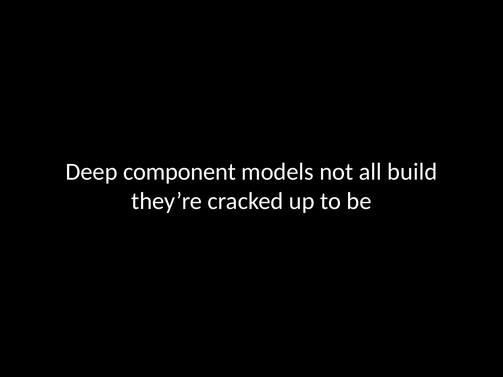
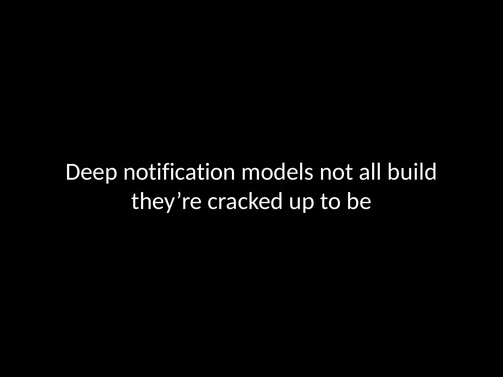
component: component -> notification
